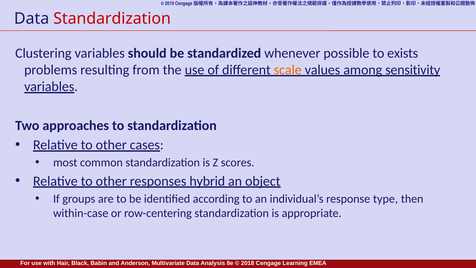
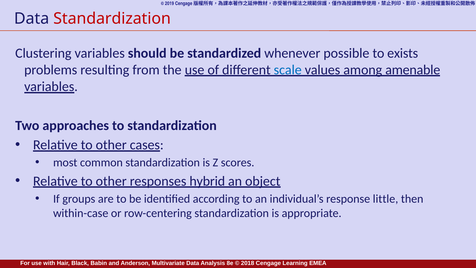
scale colour: orange -> blue
sensitivity: sensitivity -> amenable
type: type -> little
